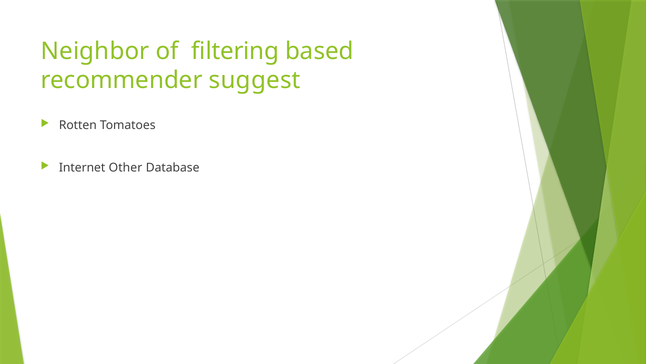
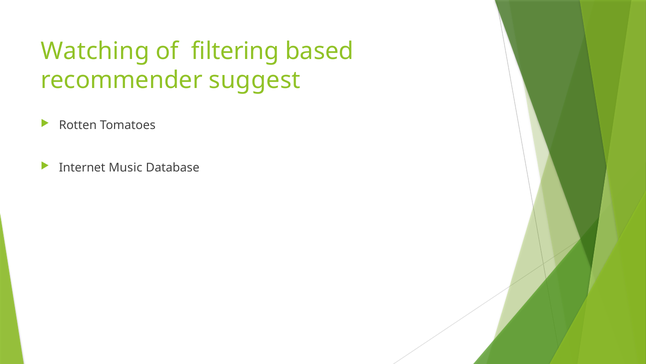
Neighbor: Neighbor -> Watching
Other: Other -> Music
